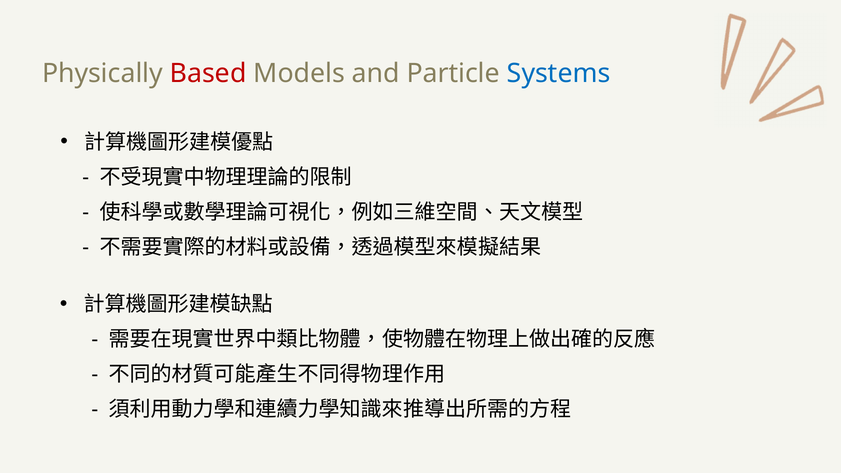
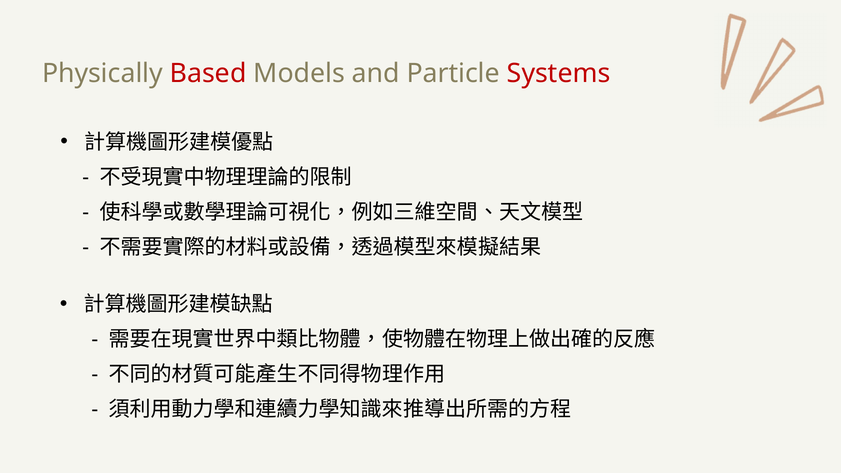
Systems colour: blue -> red
